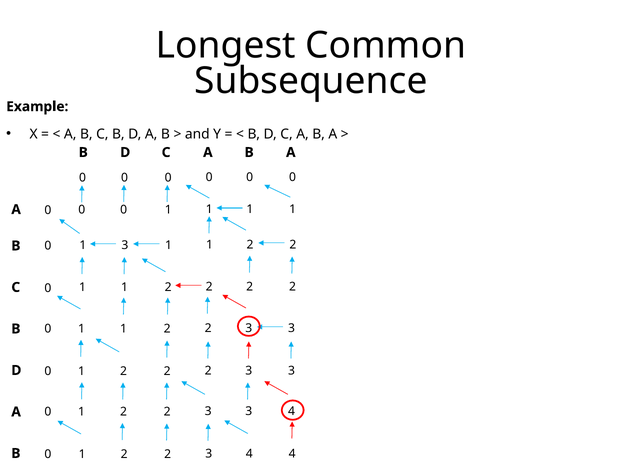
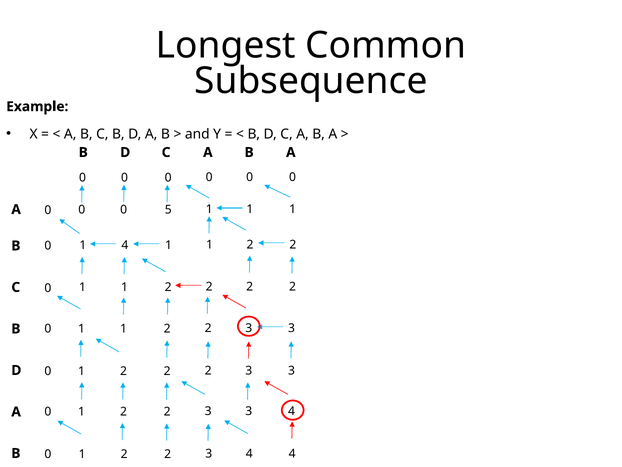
0 1: 1 -> 5
1 3: 3 -> 4
